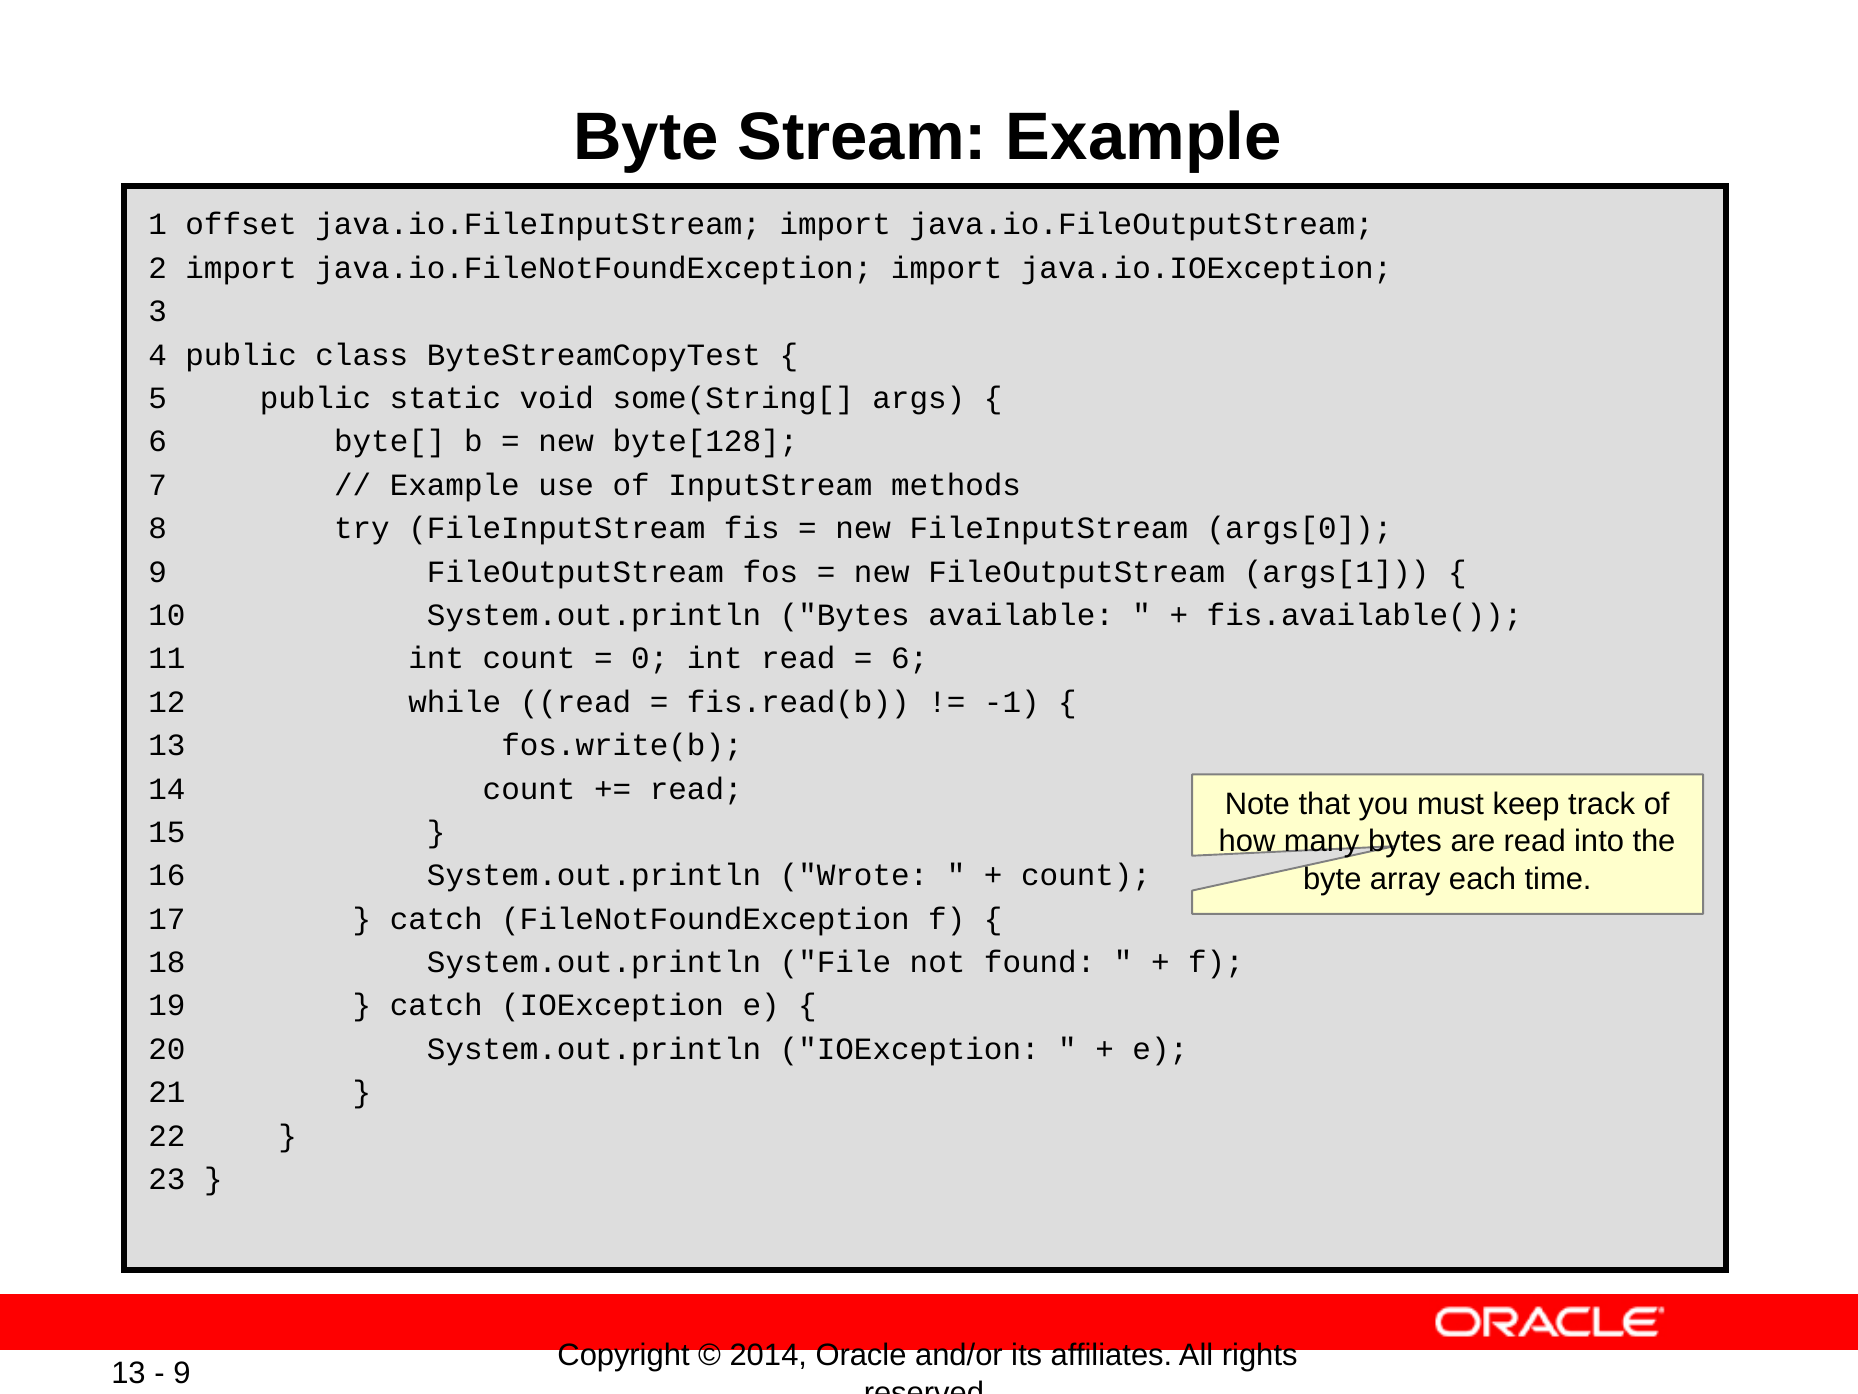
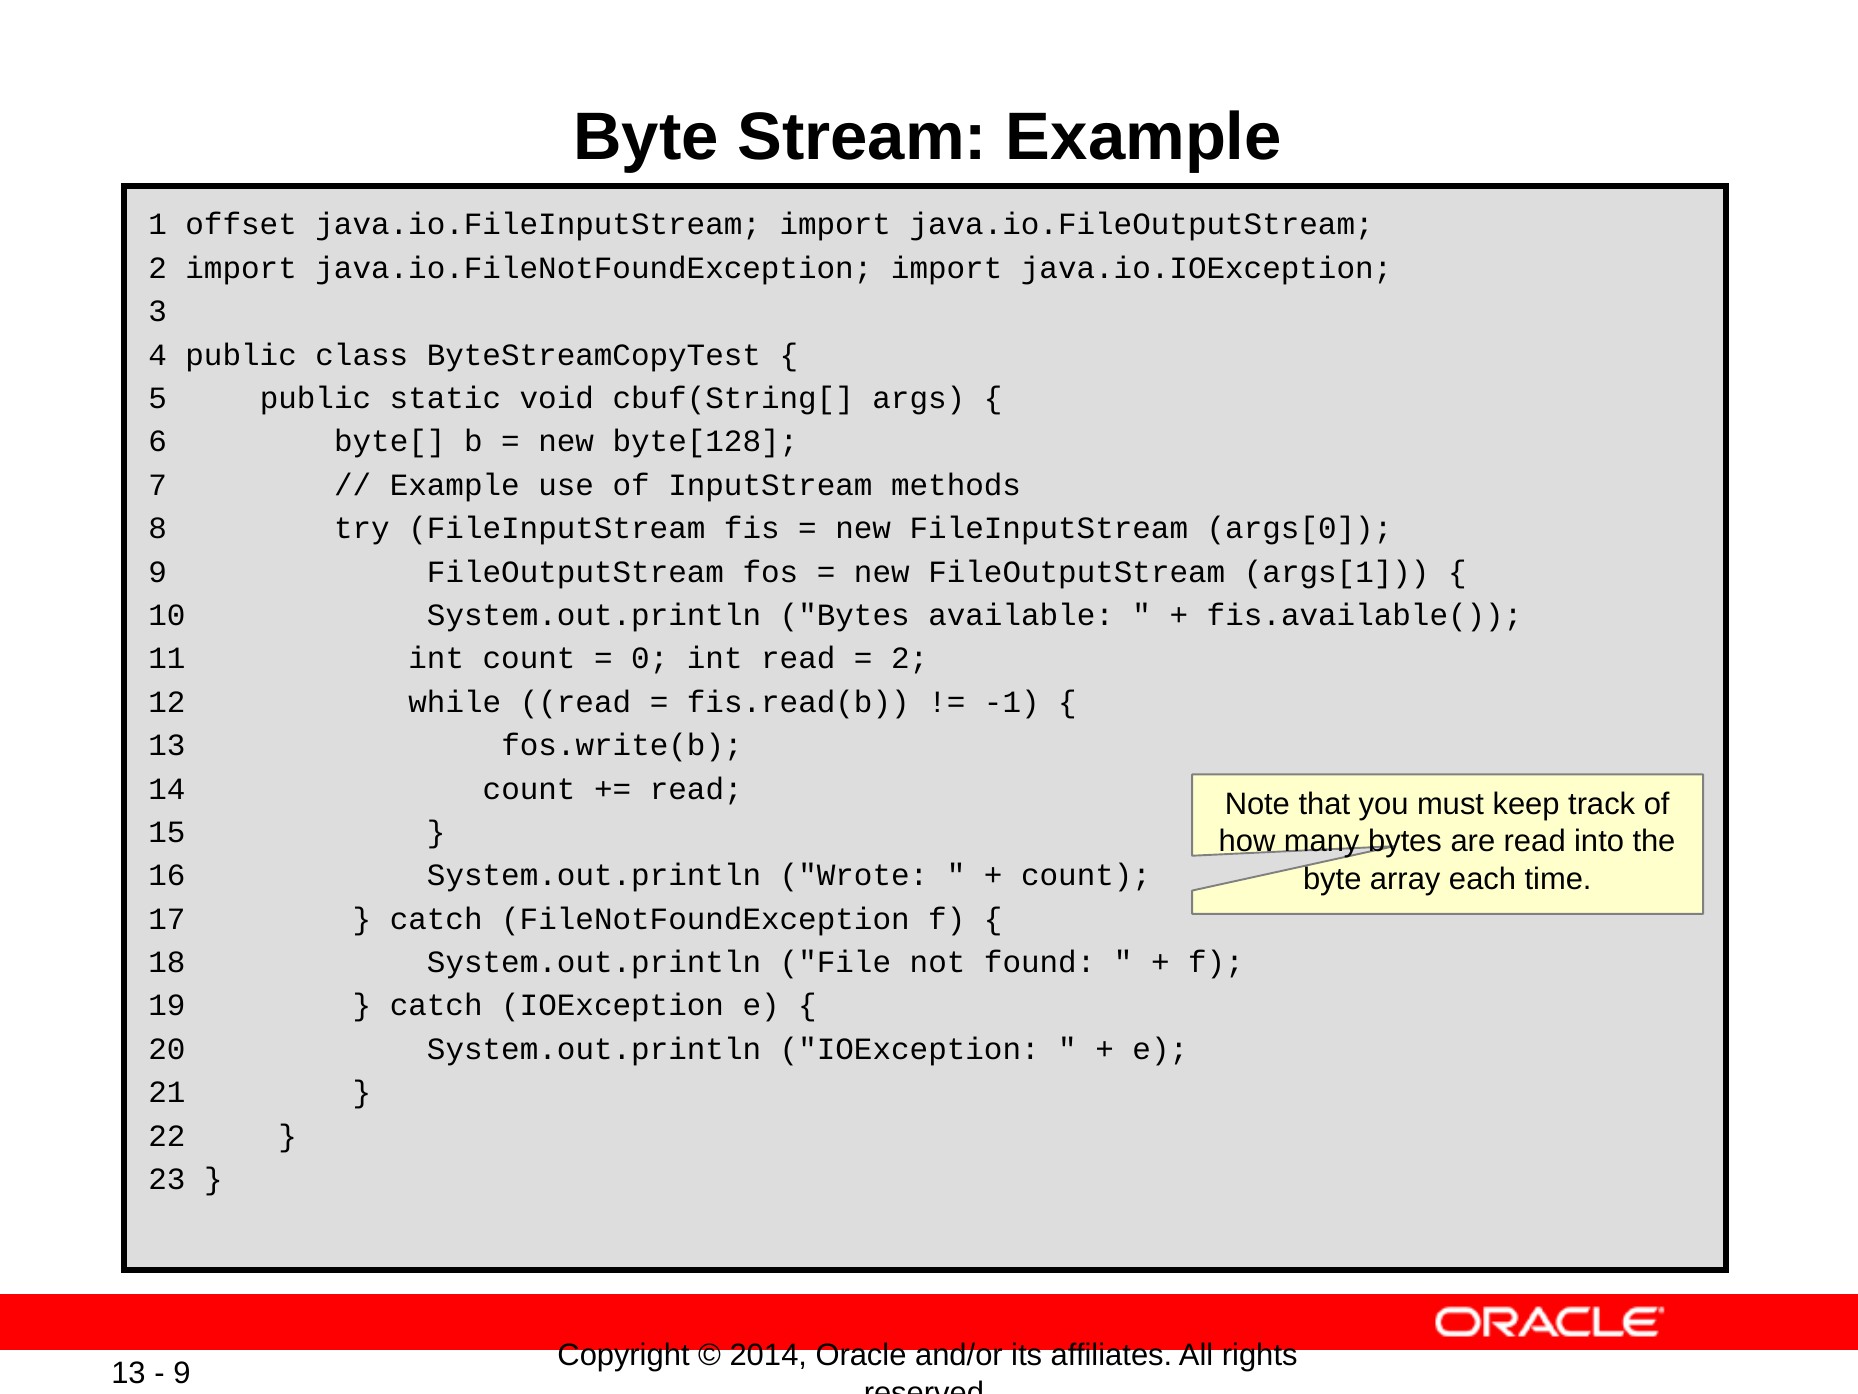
some(String[: some(String[ -> cbuf(String[
6 at (910, 658): 6 -> 2
